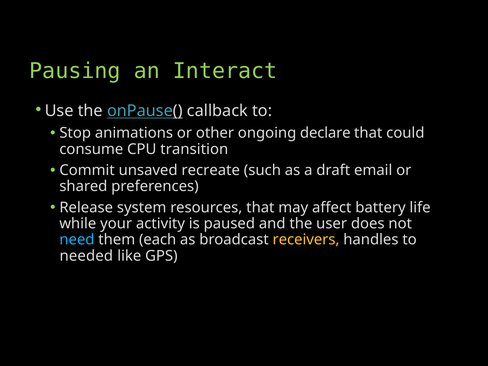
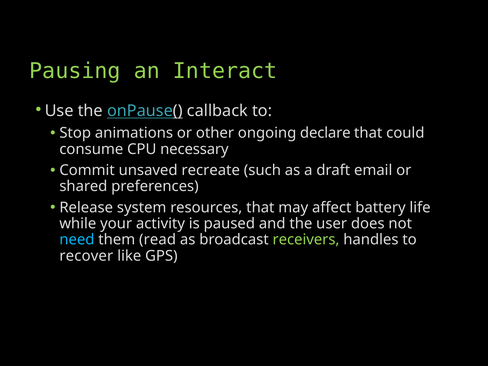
transition: transition -> necessary
each: each -> read
receivers colour: yellow -> light green
needed: needed -> recover
